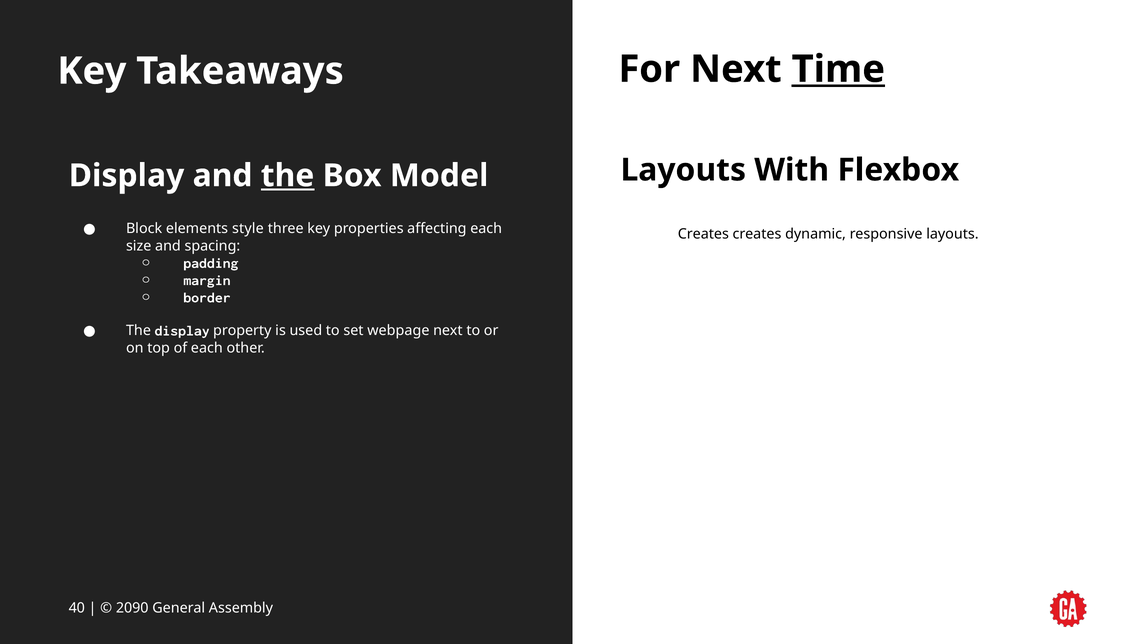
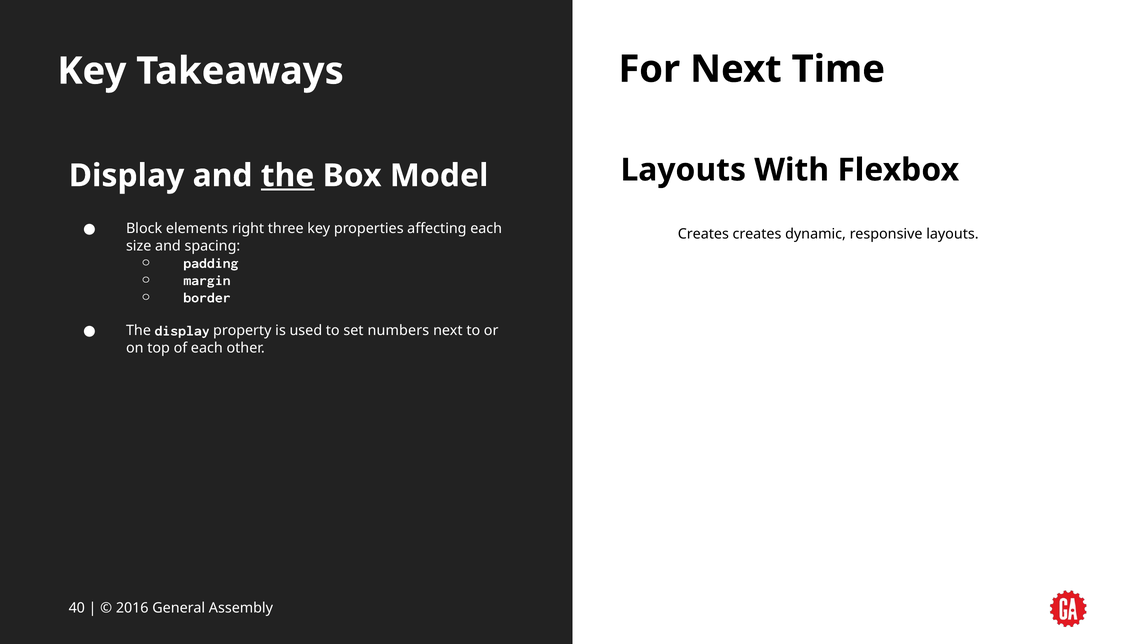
Time underline: present -> none
style: style -> right
webpage: webpage -> numbers
2090: 2090 -> 2016
